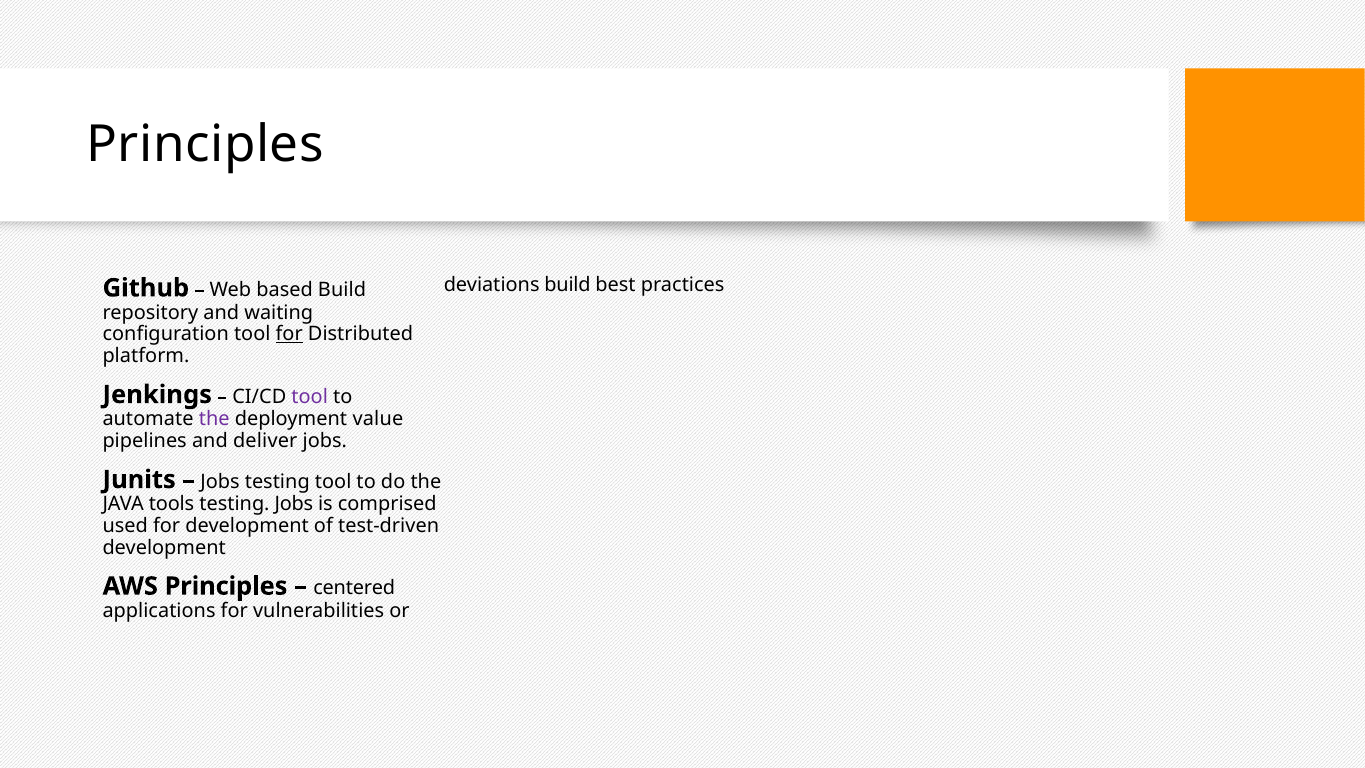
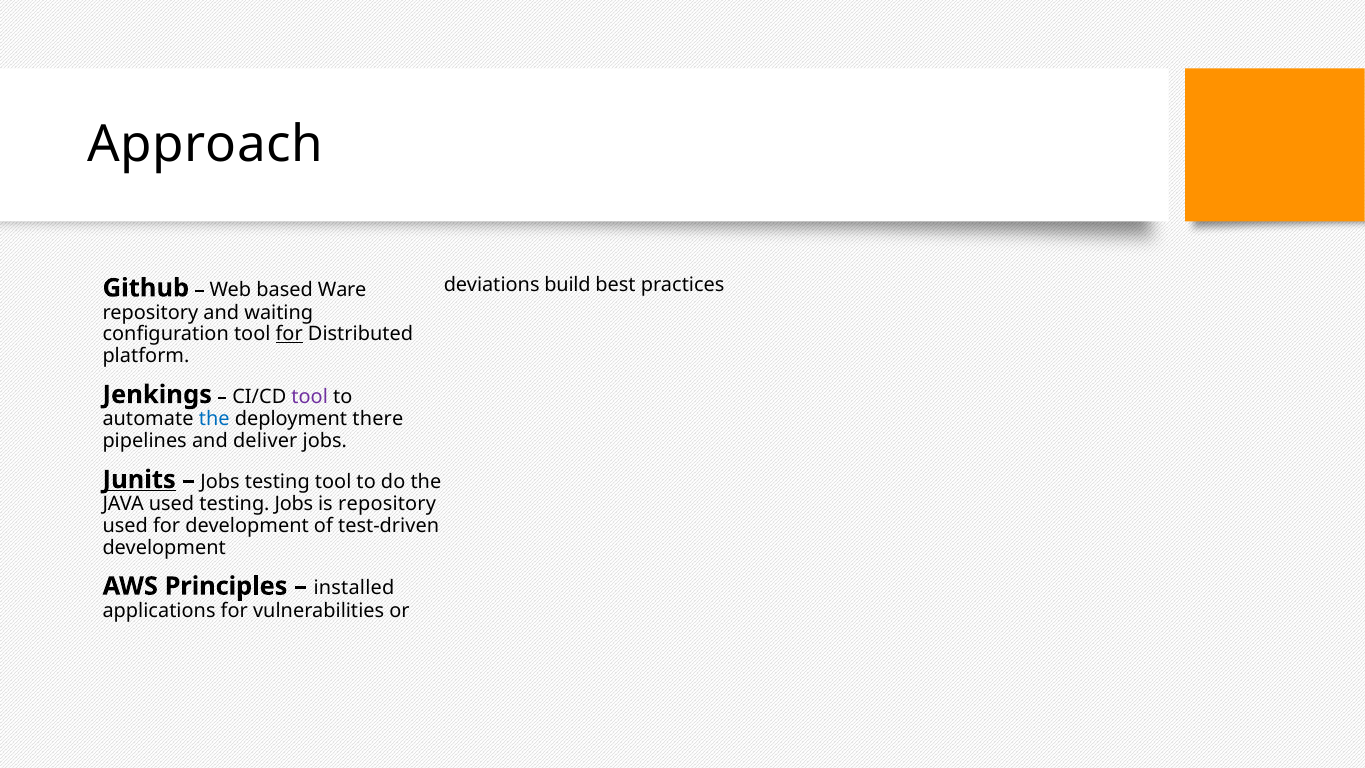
Principles at (205, 144): Principles -> Approach
based Build: Build -> Ware
the at (214, 419) colour: purple -> blue
value: value -> there
Junits underline: none -> present
JAVA tools: tools -> used
is comprised: comprised -> repository
centered: centered -> installed
